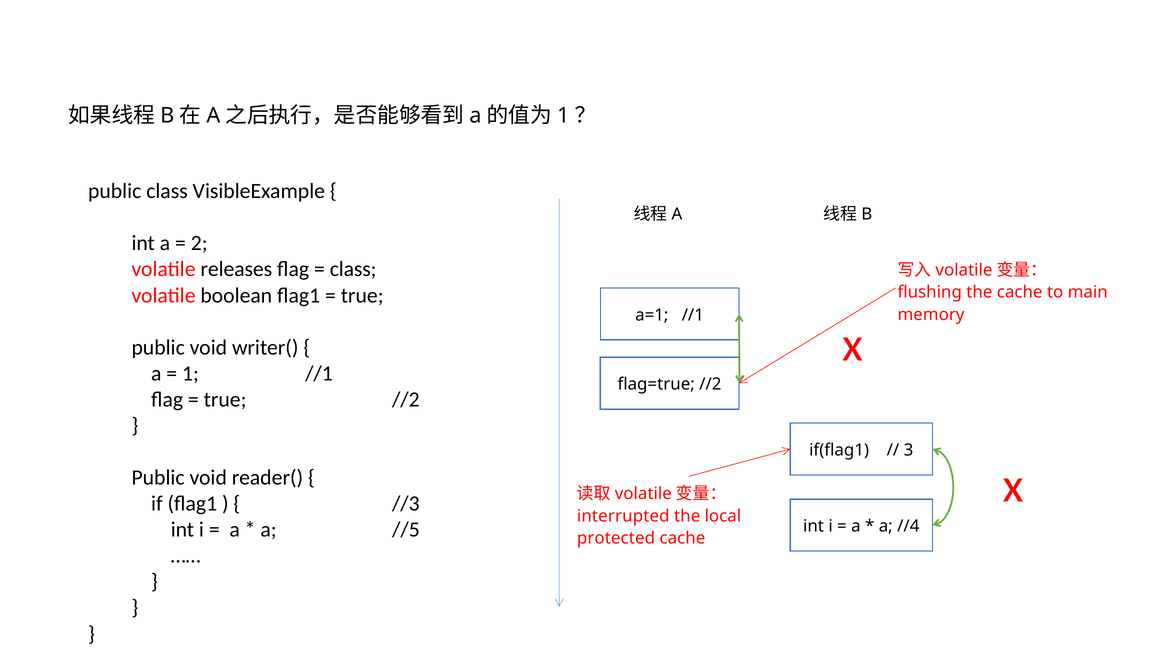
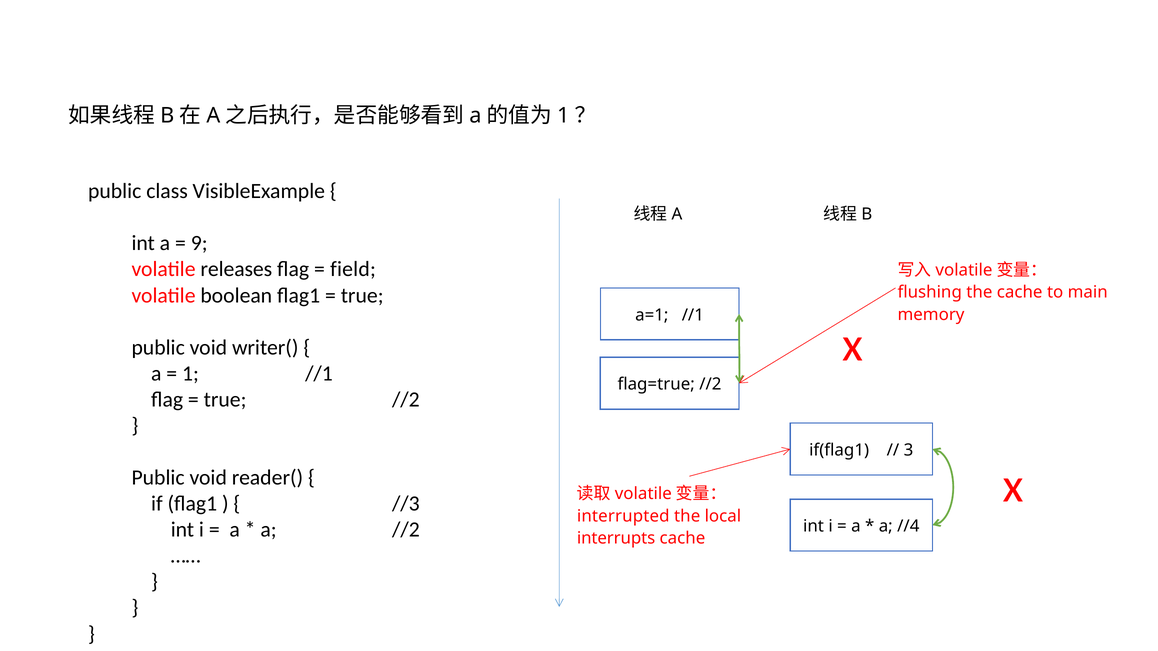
2: 2 -> 9
class at (353, 269): class -> field
a //5: //5 -> //2
protected: protected -> interrupts
